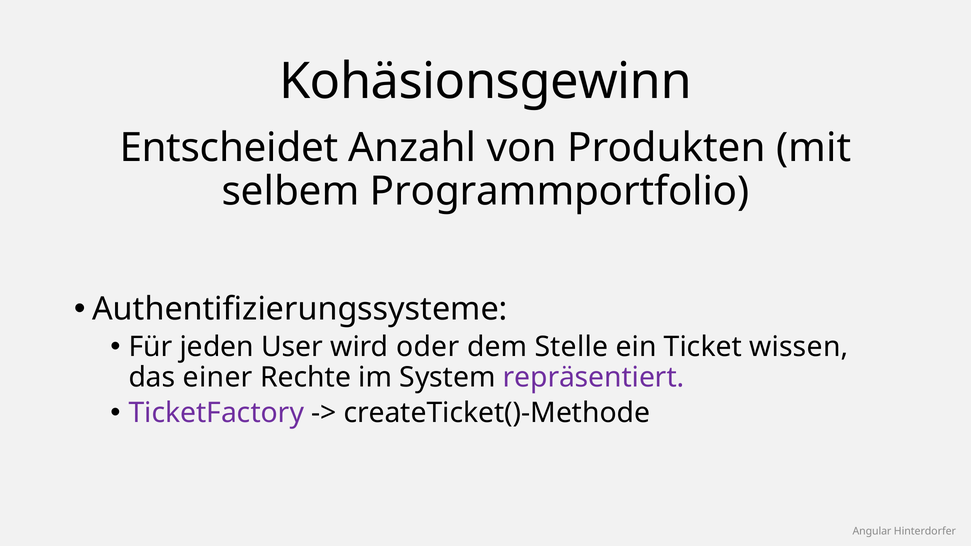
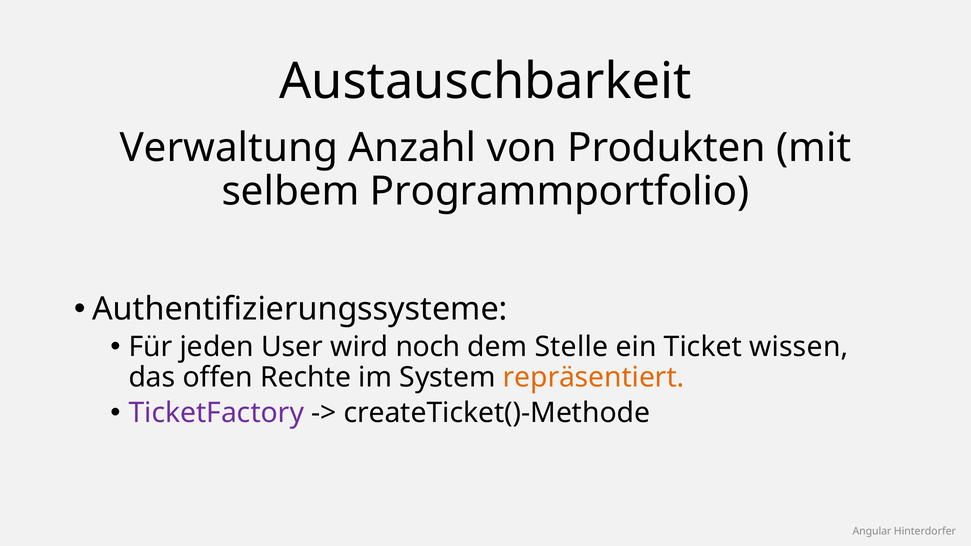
Kohäsionsgewinn: Kohäsionsgewinn -> Austauschbarkeit
Entscheidet: Entscheidet -> Verwaltung
oder: oder -> noch
einer: einer -> offen
repräsentiert colour: purple -> orange
